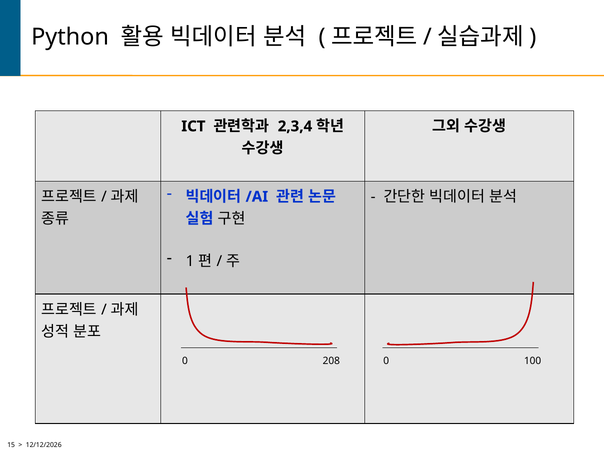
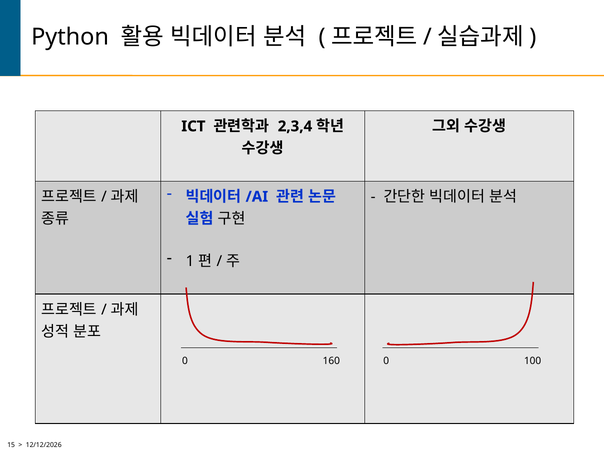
208: 208 -> 160
